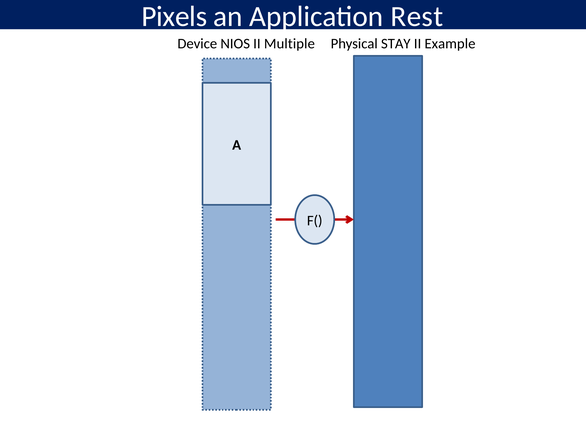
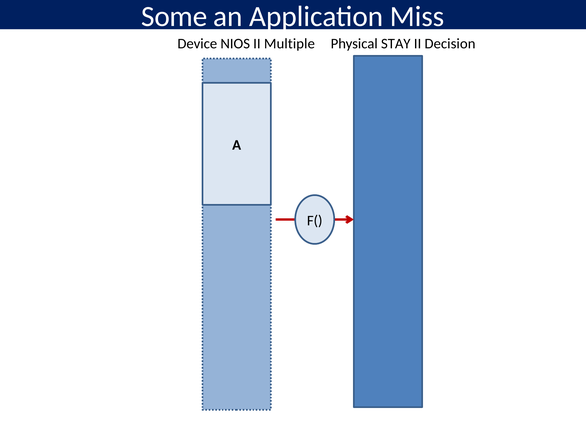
Pixels: Pixels -> Some
Rest: Rest -> Miss
Example: Example -> Decision
